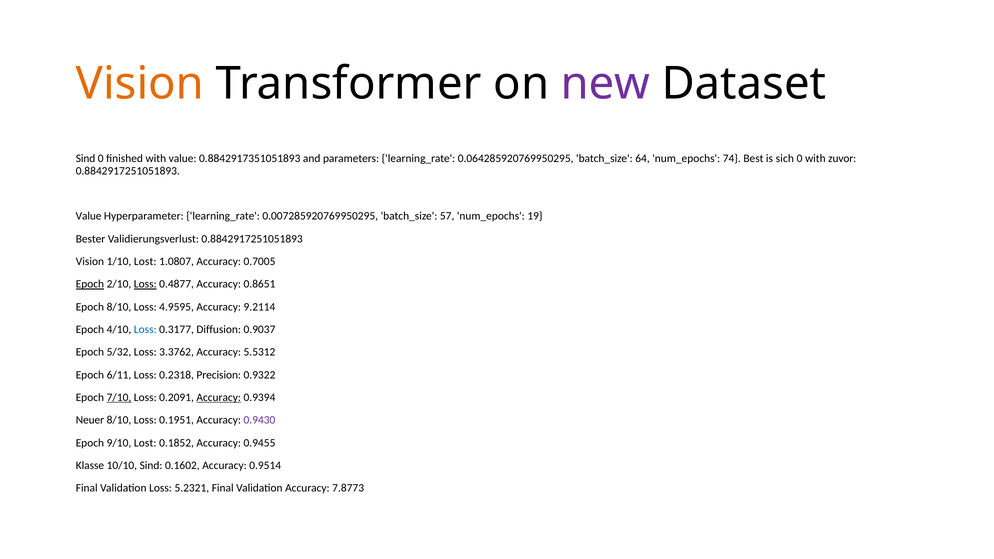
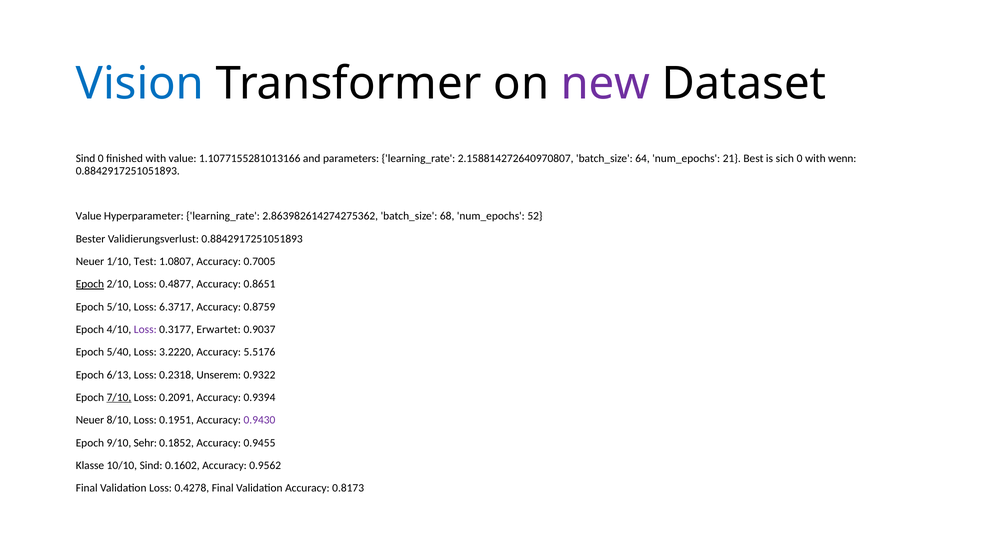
Vision at (140, 83) colour: orange -> blue
0.8842917351051893: 0.8842917351051893 -> 1.1077155281013166
0.064285920769950295: 0.064285920769950295 -> 2.158814272640970807
74: 74 -> 21
zuvor: zuvor -> wenn
0.007285920769950295: 0.007285920769950295 -> 2.863982614274275362
57: 57 -> 68
19: 19 -> 52
Vision at (90, 262): Vision -> Neuer
1/10 Lost: Lost -> Test
Loss at (145, 284) underline: present -> none
Epoch 8/10: 8/10 -> 5/10
4.9595: 4.9595 -> 6.3717
9.2114: 9.2114 -> 0.8759
Loss at (145, 330) colour: blue -> purple
Diffusion: Diffusion -> Erwartet
5/32: 5/32 -> 5/40
3.3762: 3.3762 -> 3.2220
5.5312: 5.5312 -> 5.5176
6/11: 6/11 -> 6/13
Precision: Precision -> Unserem
Accuracy at (219, 398) underline: present -> none
9/10 Lost: Lost -> Sehr
0.9514: 0.9514 -> 0.9562
5.2321: 5.2321 -> 0.4278
7.8773: 7.8773 -> 0.8173
